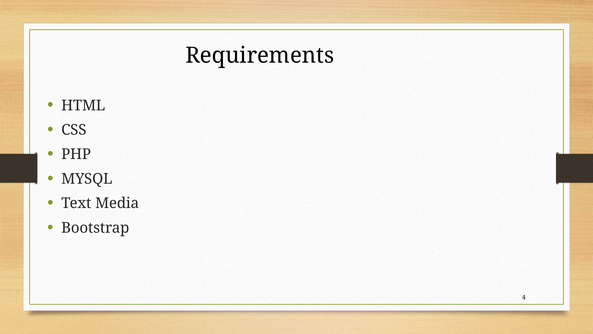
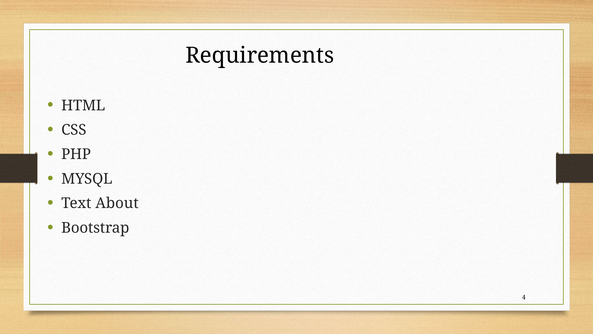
Media: Media -> About
